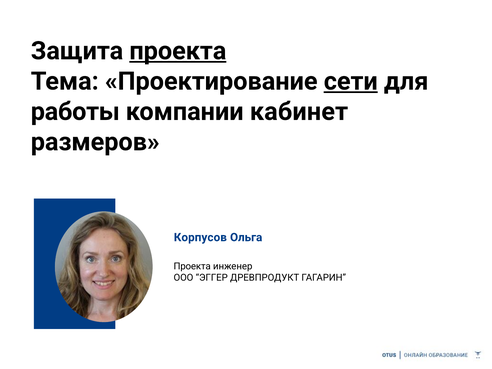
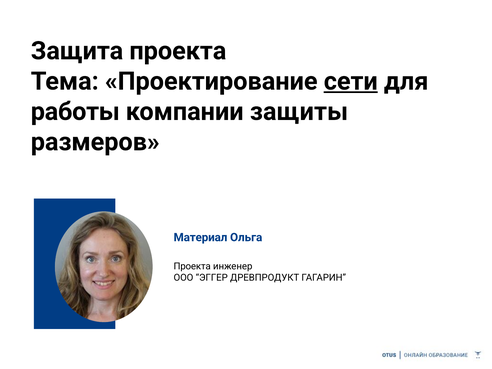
проекта at (178, 51) underline: present -> none
кабинет: кабинет -> защиты
Корпусов: Корпусов -> Материал
